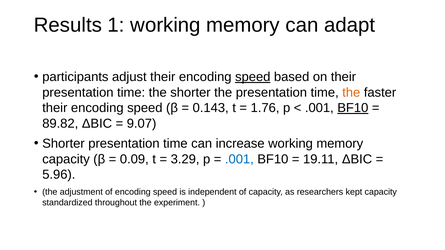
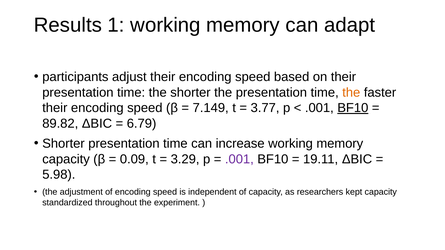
speed at (253, 77) underline: present -> none
0.143: 0.143 -> 7.149
1.76: 1.76 -> 3.77
9.07: 9.07 -> 6.79
.001 at (239, 159) colour: blue -> purple
5.96: 5.96 -> 5.98
